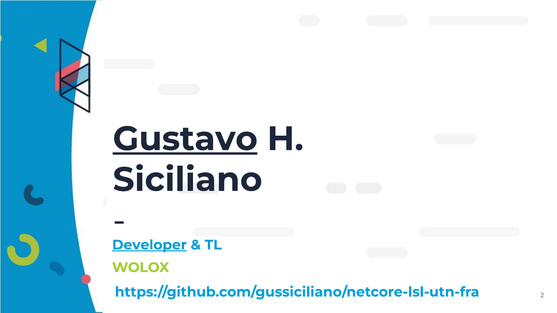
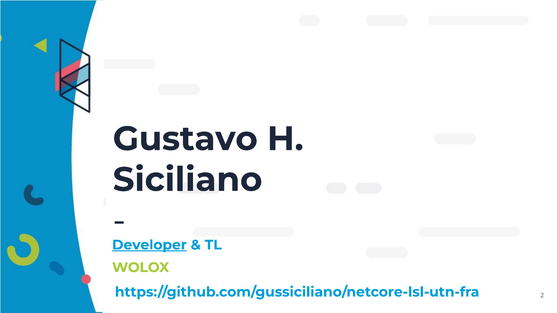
Gustavo underline: present -> none
